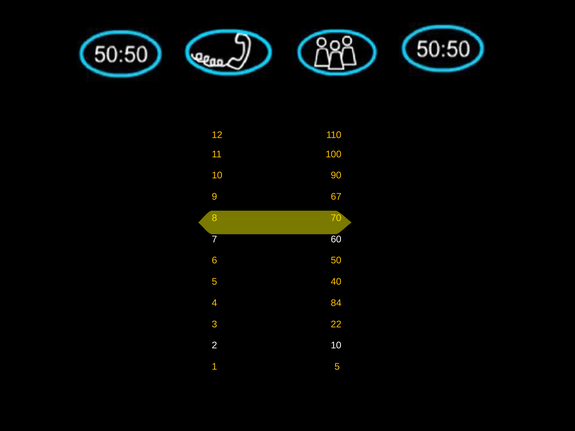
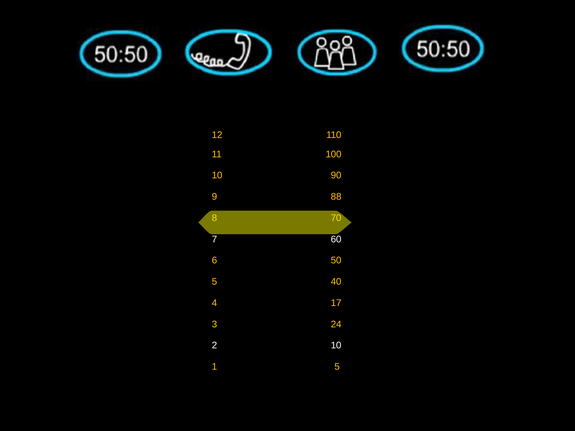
67: 67 -> 88
84: 84 -> 17
22: 22 -> 24
